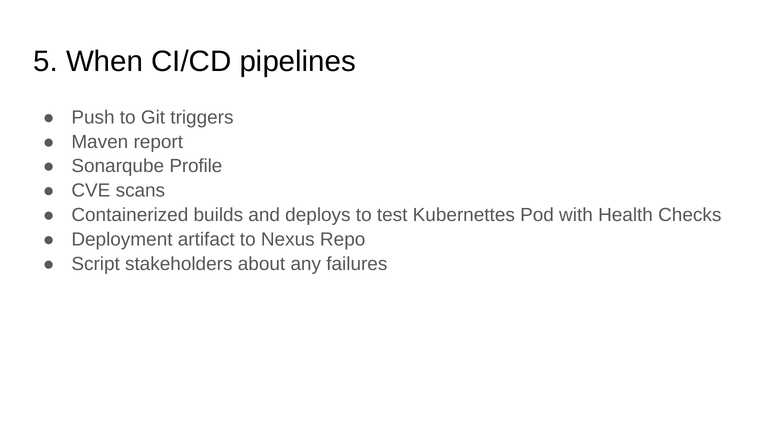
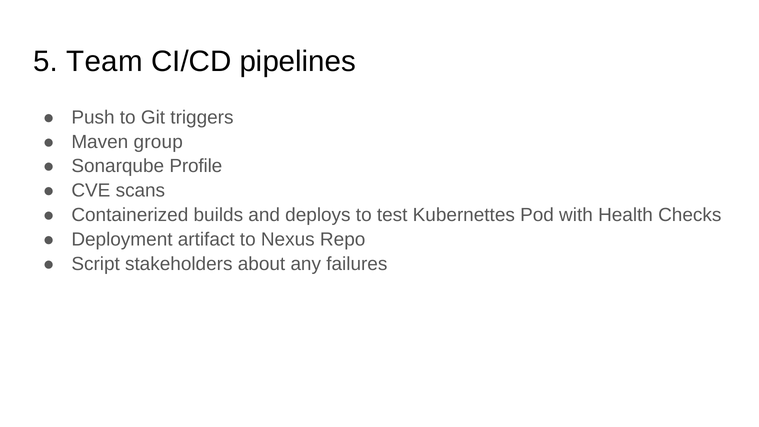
When: When -> Team
report: report -> group
